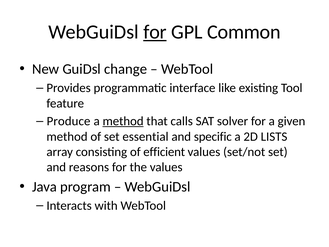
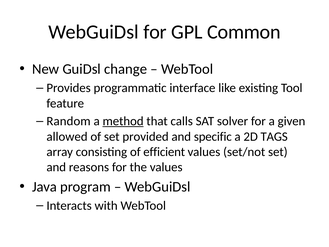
for at (155, 32) underline: present -> none
Produce: Produce -> Random
method at (67, 136): method -> allowed
essential: essential -> provided
LISTS: LISTS -> TAGS
